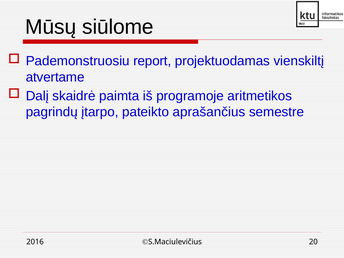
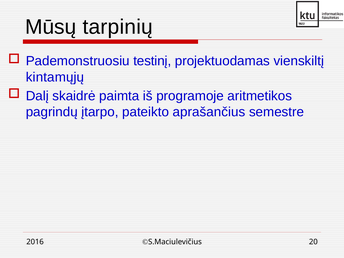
siūlome: siūlome -> tarpinių
report: report -> testinį
atvertame: atvertame -> kintamųjų
